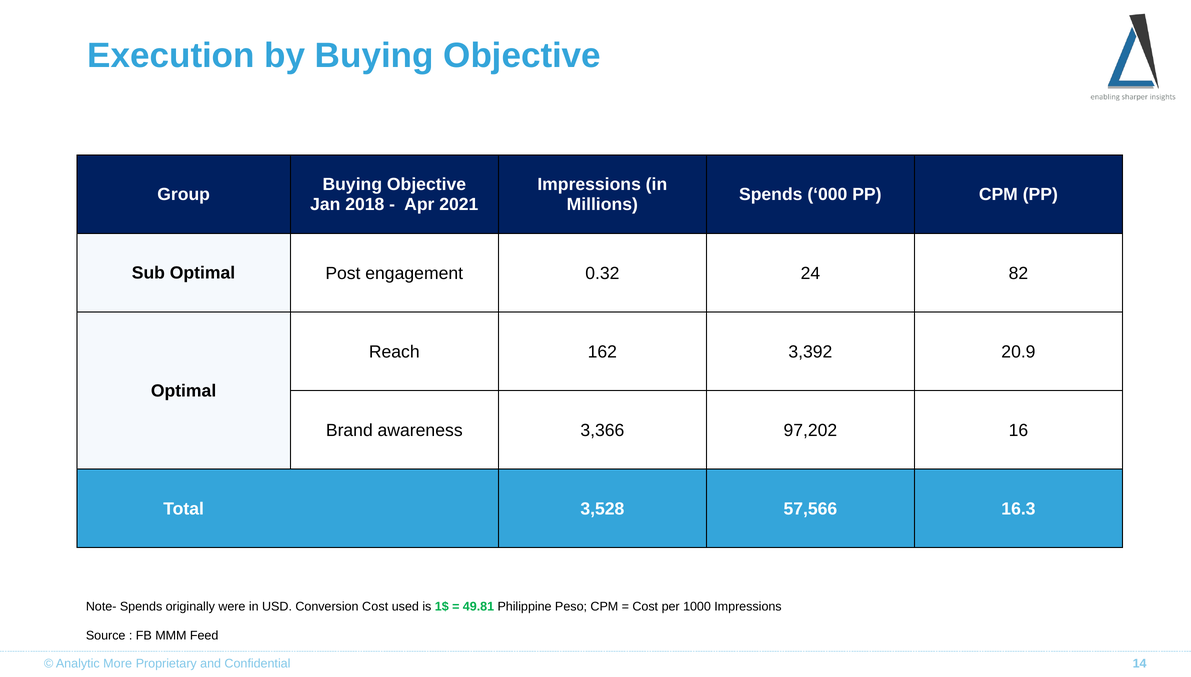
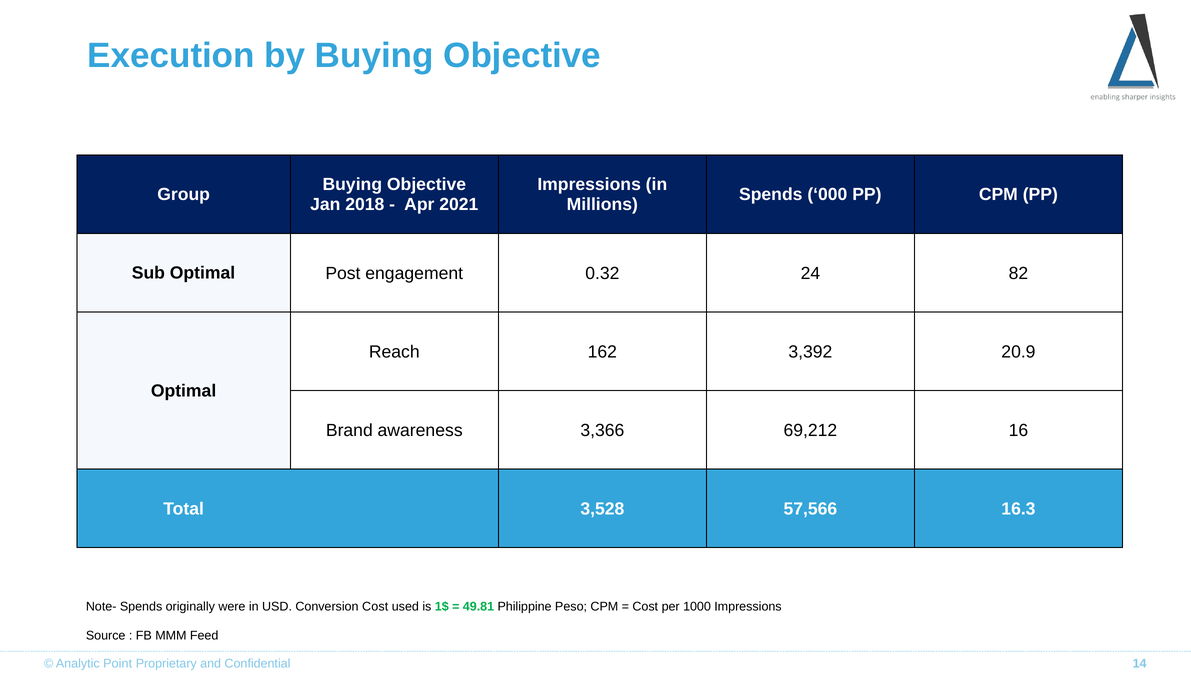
97,202: 97,202 -> 69,212
More: More -> Point
